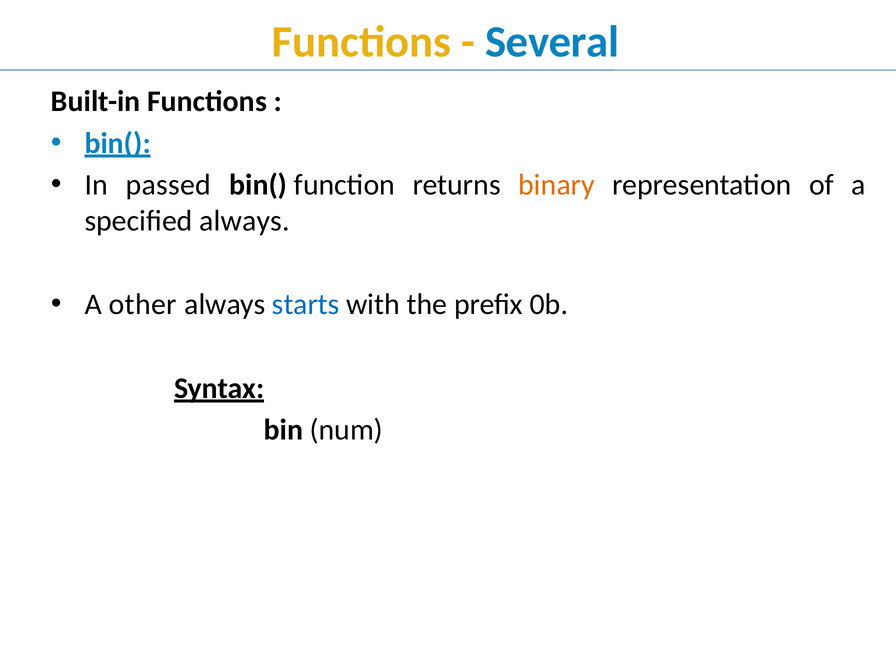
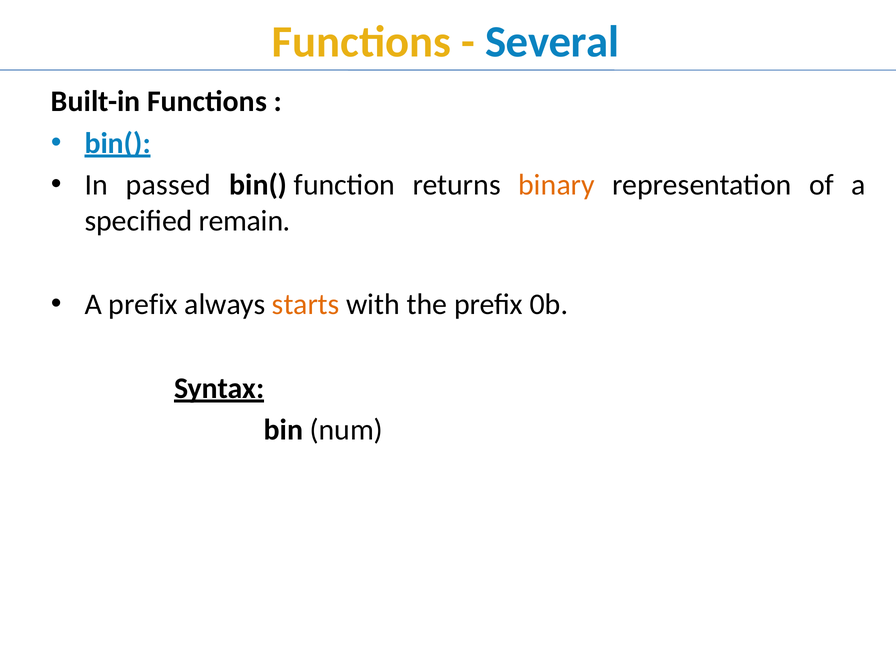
specified always: always -> remain
A other: other -> prefix
starts colour: blue -> orange
